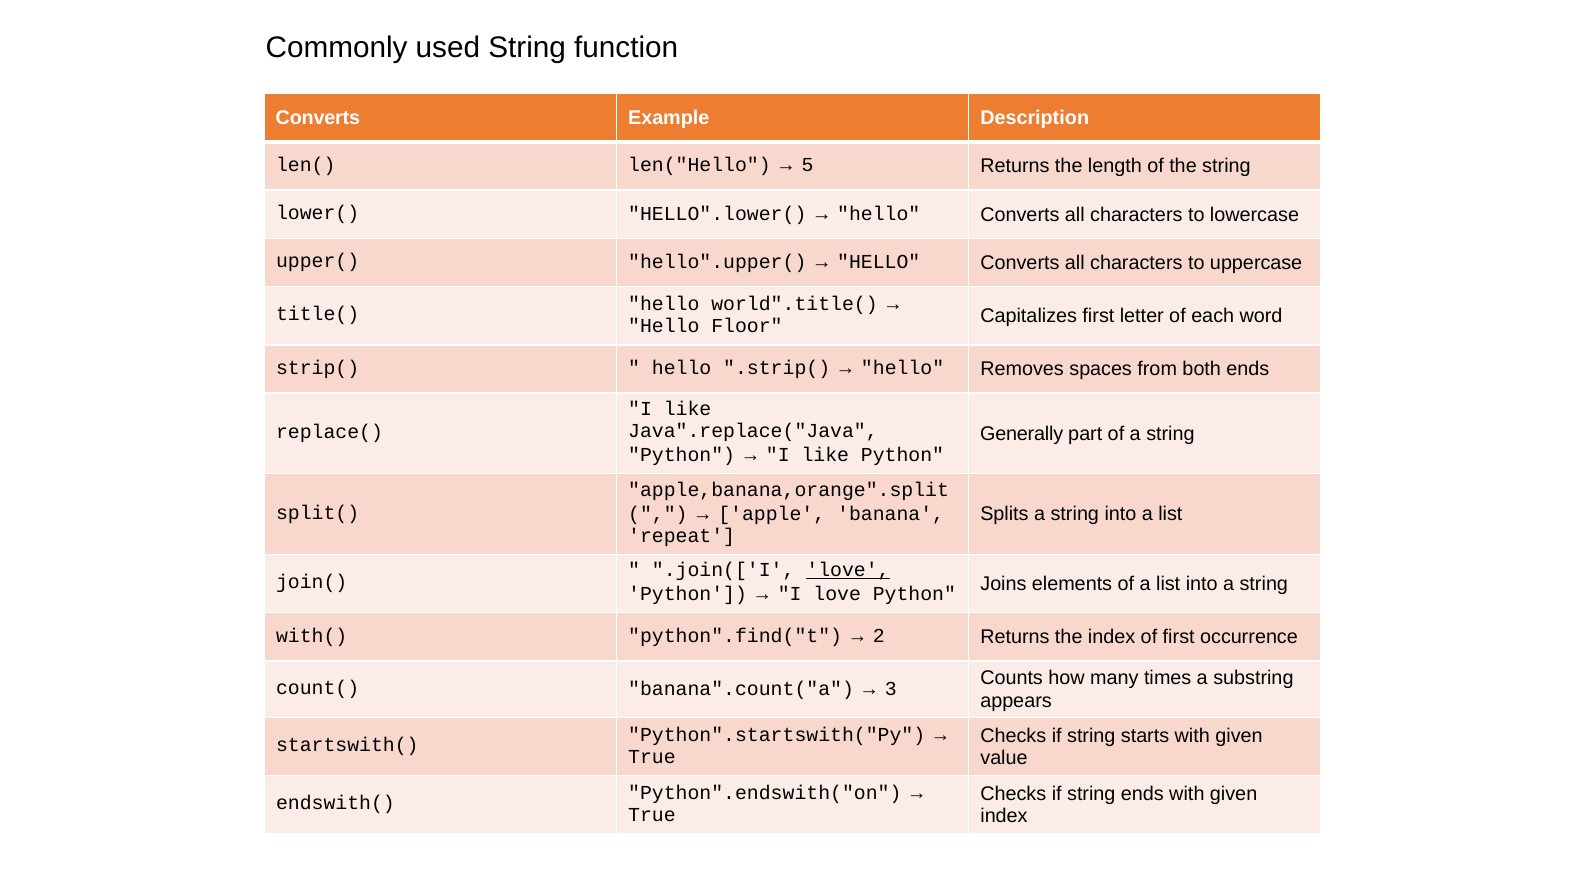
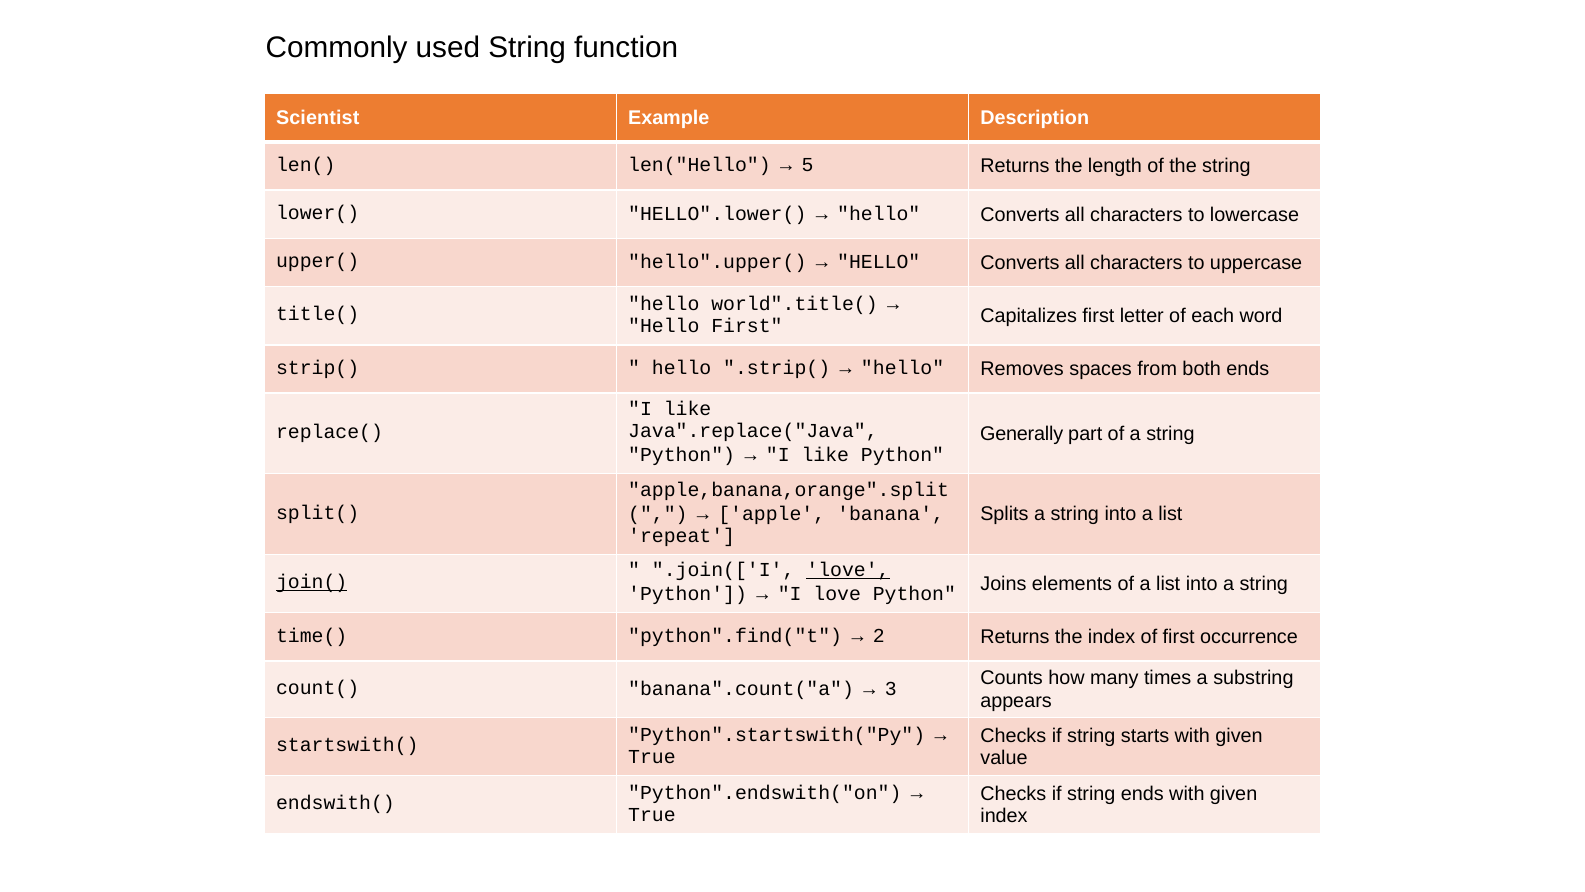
Converts at (318, 118): Converts -> Scientist
Hello Floor: Floor -> First
join( underline: none -> present
with(: with( -> time(
